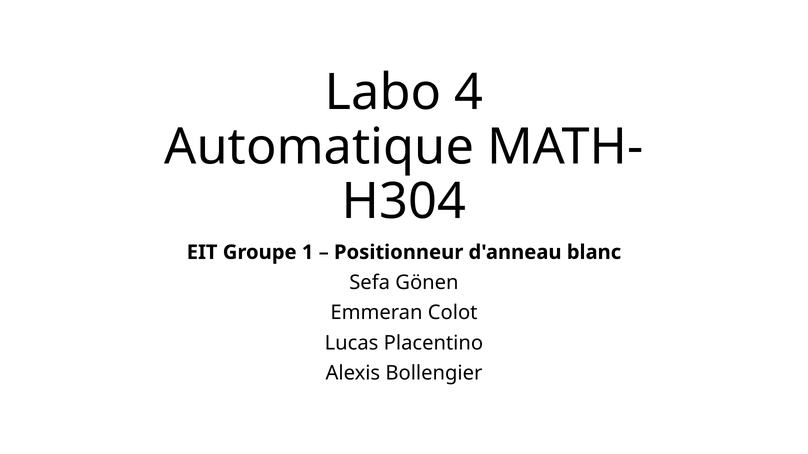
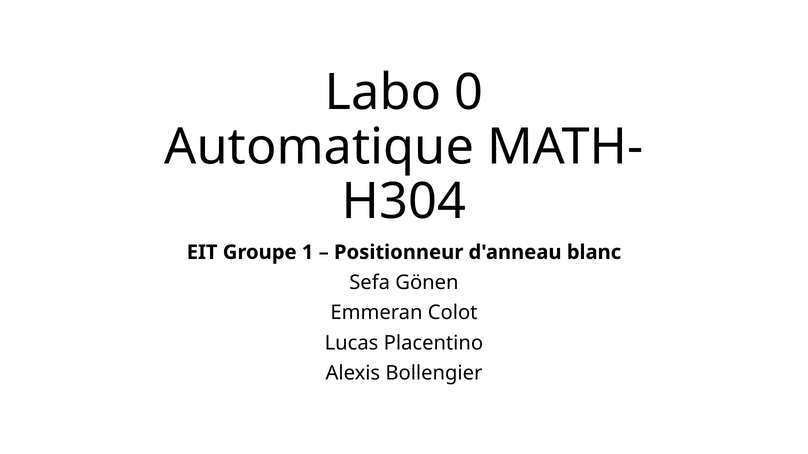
4: 4 -> 0
